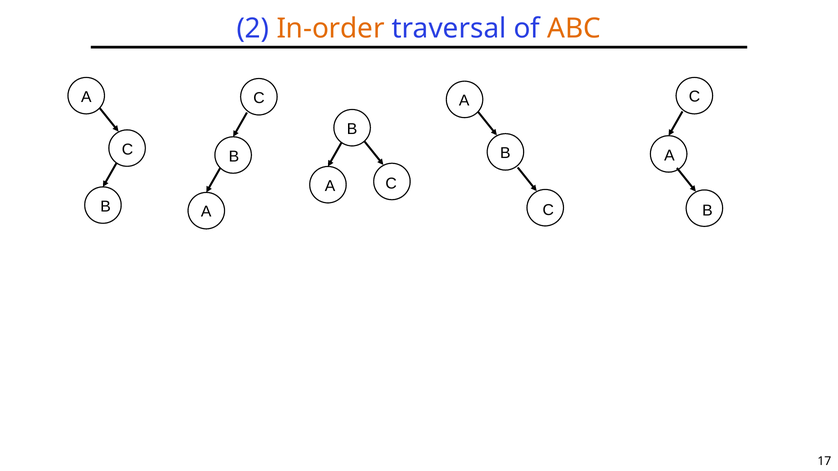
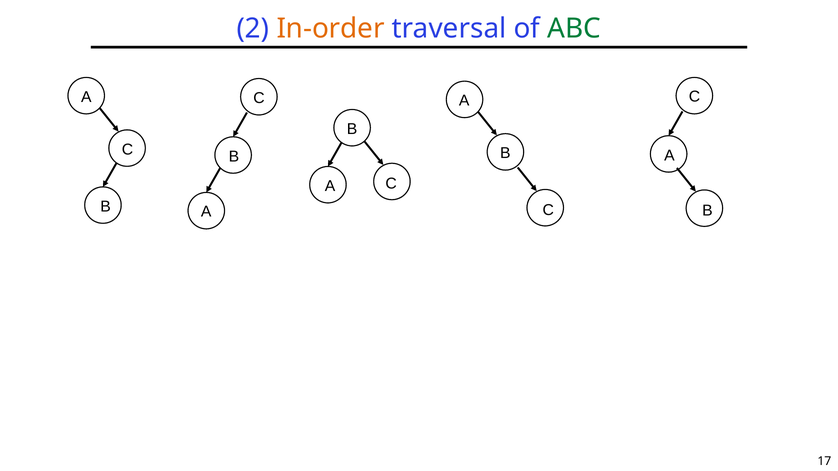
ABC colour: orange -> green
